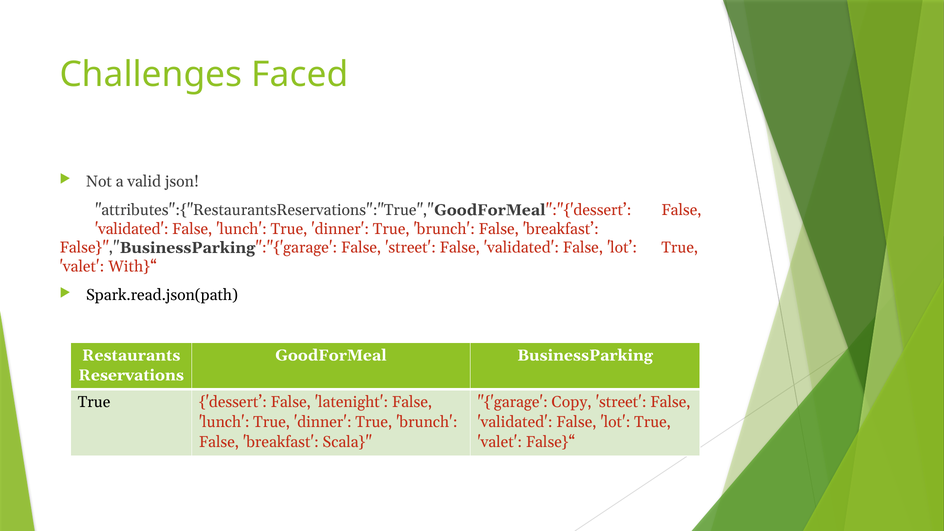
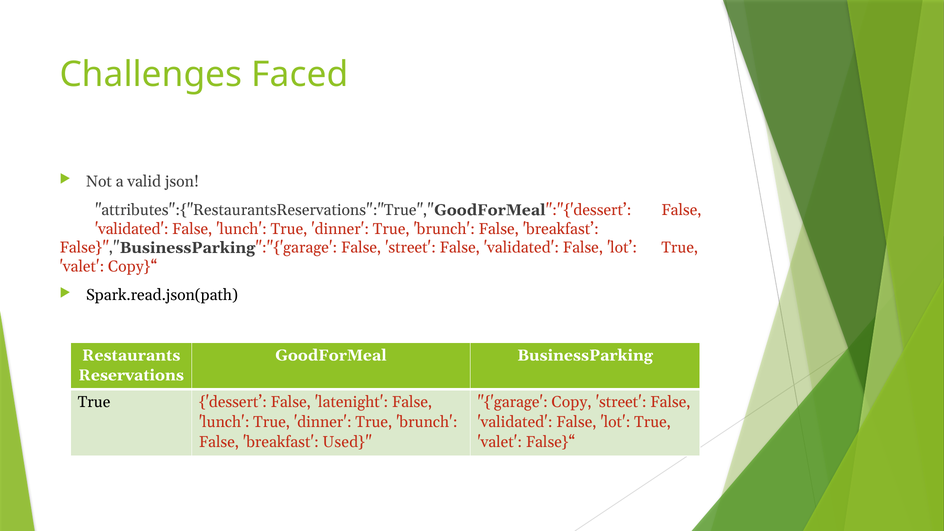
With}“: With}“ -> Copy}“
Scala: Scala -> Used
